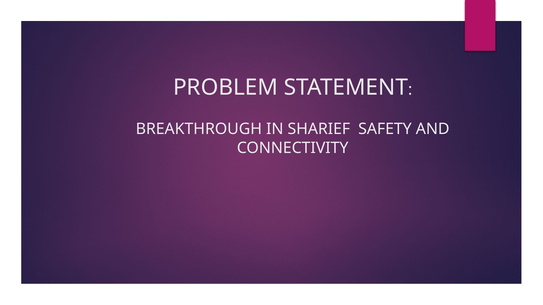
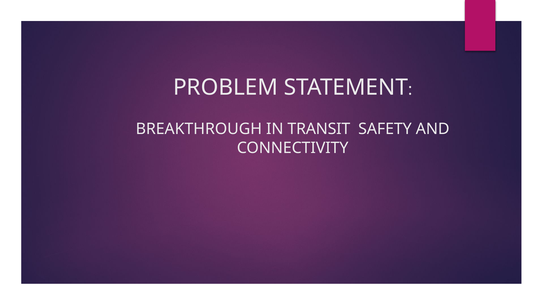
SHARIEF: SHARIEF -> TRANSIT
